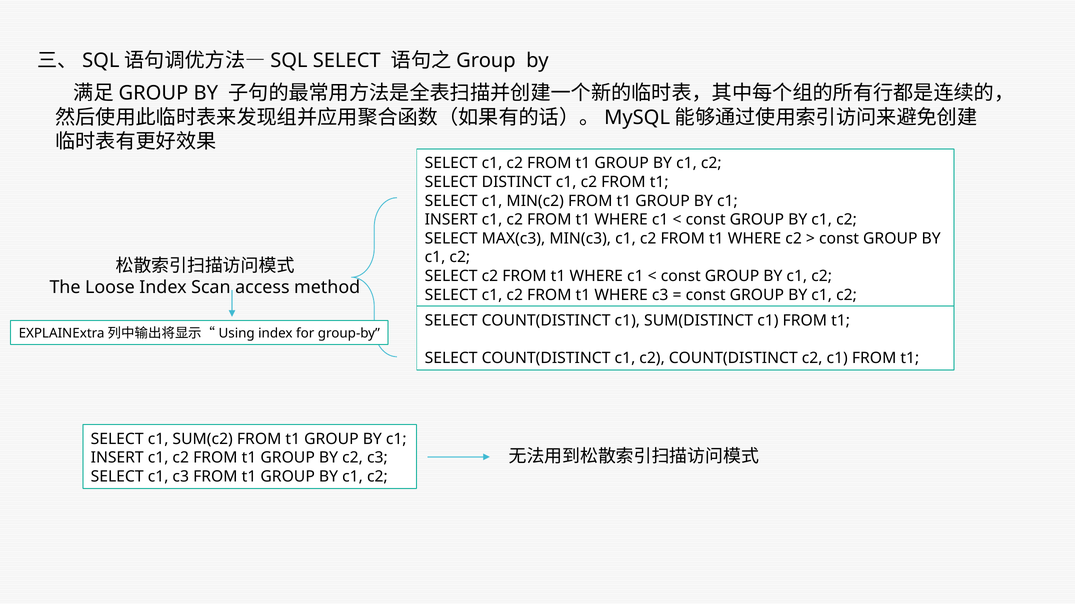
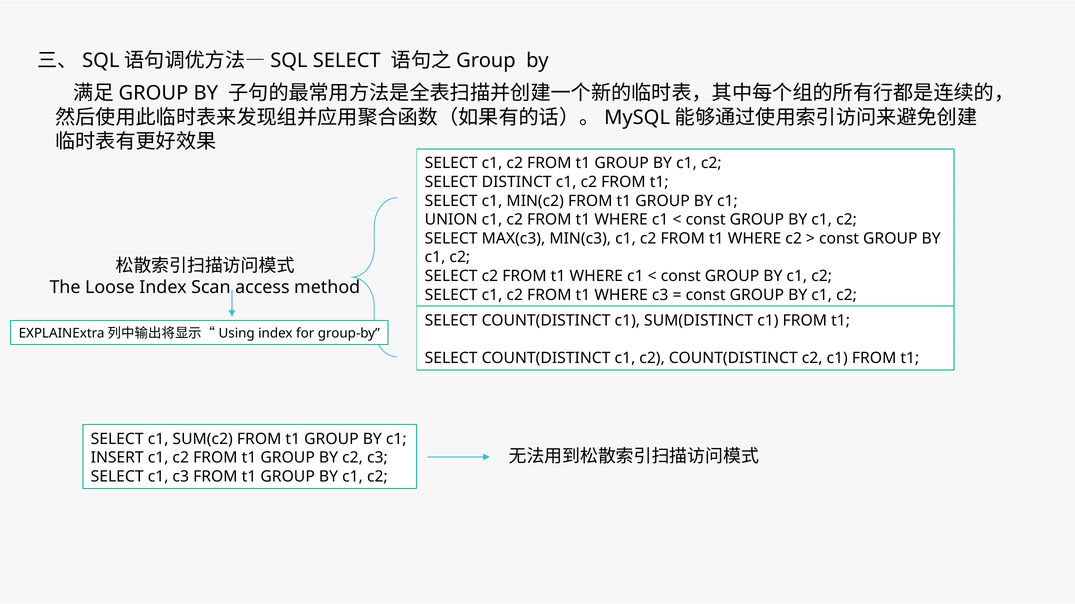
INSERT at (451, 220): INSERT -> UNION
